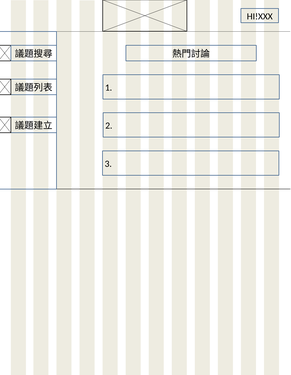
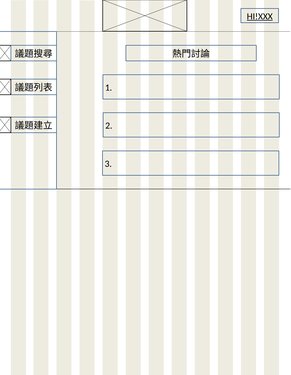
HI!XXX underline: none -> present
